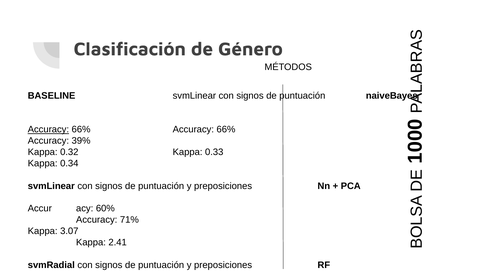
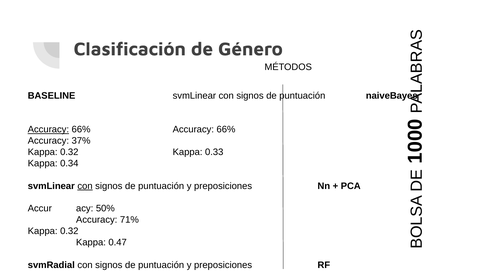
39%: 39% -> 37%
con at (85, 186) underline: none -> present
60%: 60% -> 50%
3.07 at (69, 231): 3.07 -> 0.32
2.41: 2.41 -> 0.47
